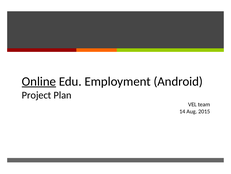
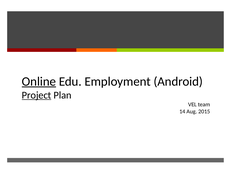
Project underline: none -> present
